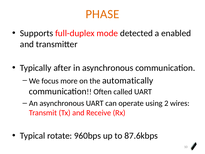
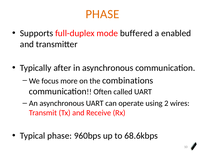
detected: detected -> buffered
automatically: automatically -> combinations
Typical rotate: rotate -> phase
87.6kbps: 87.6kbps -> 68.6kbps
